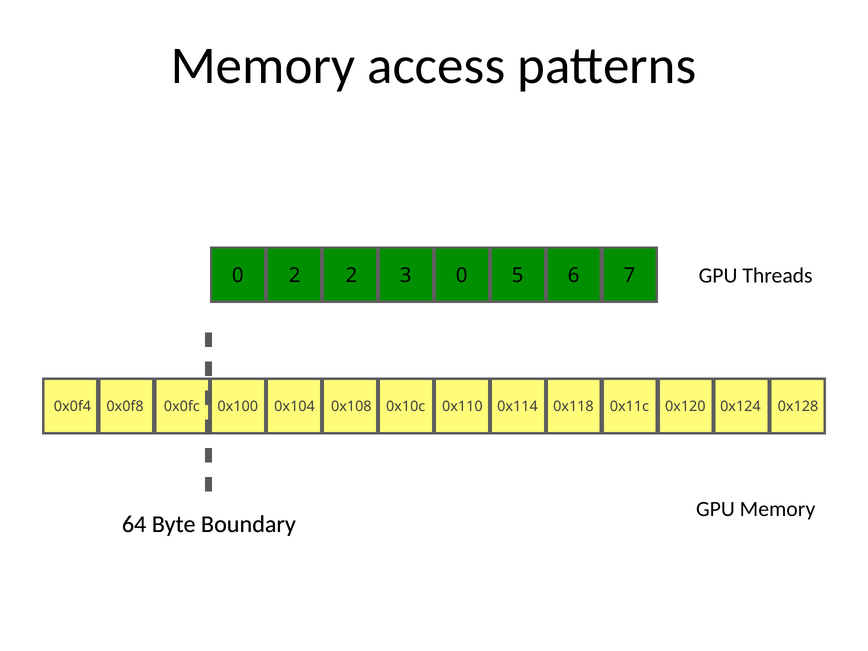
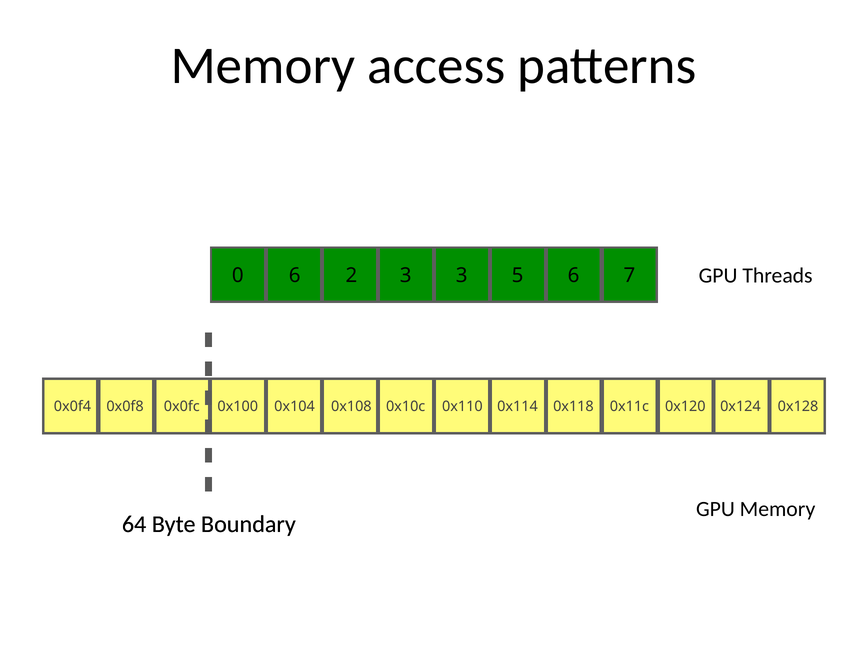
0 2: 2 -> 6
3 0: 0 -> 3
